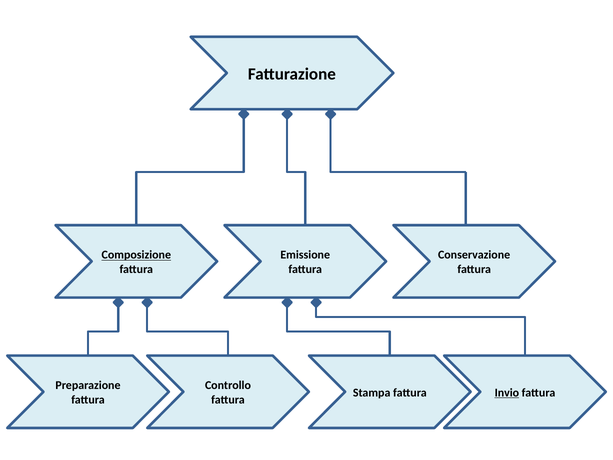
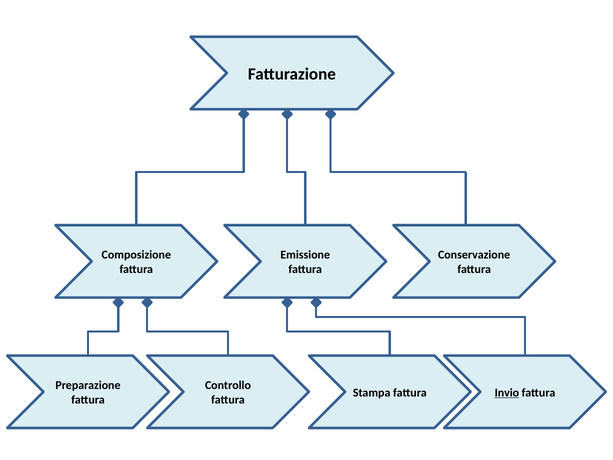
Composizione underline: present -> none
